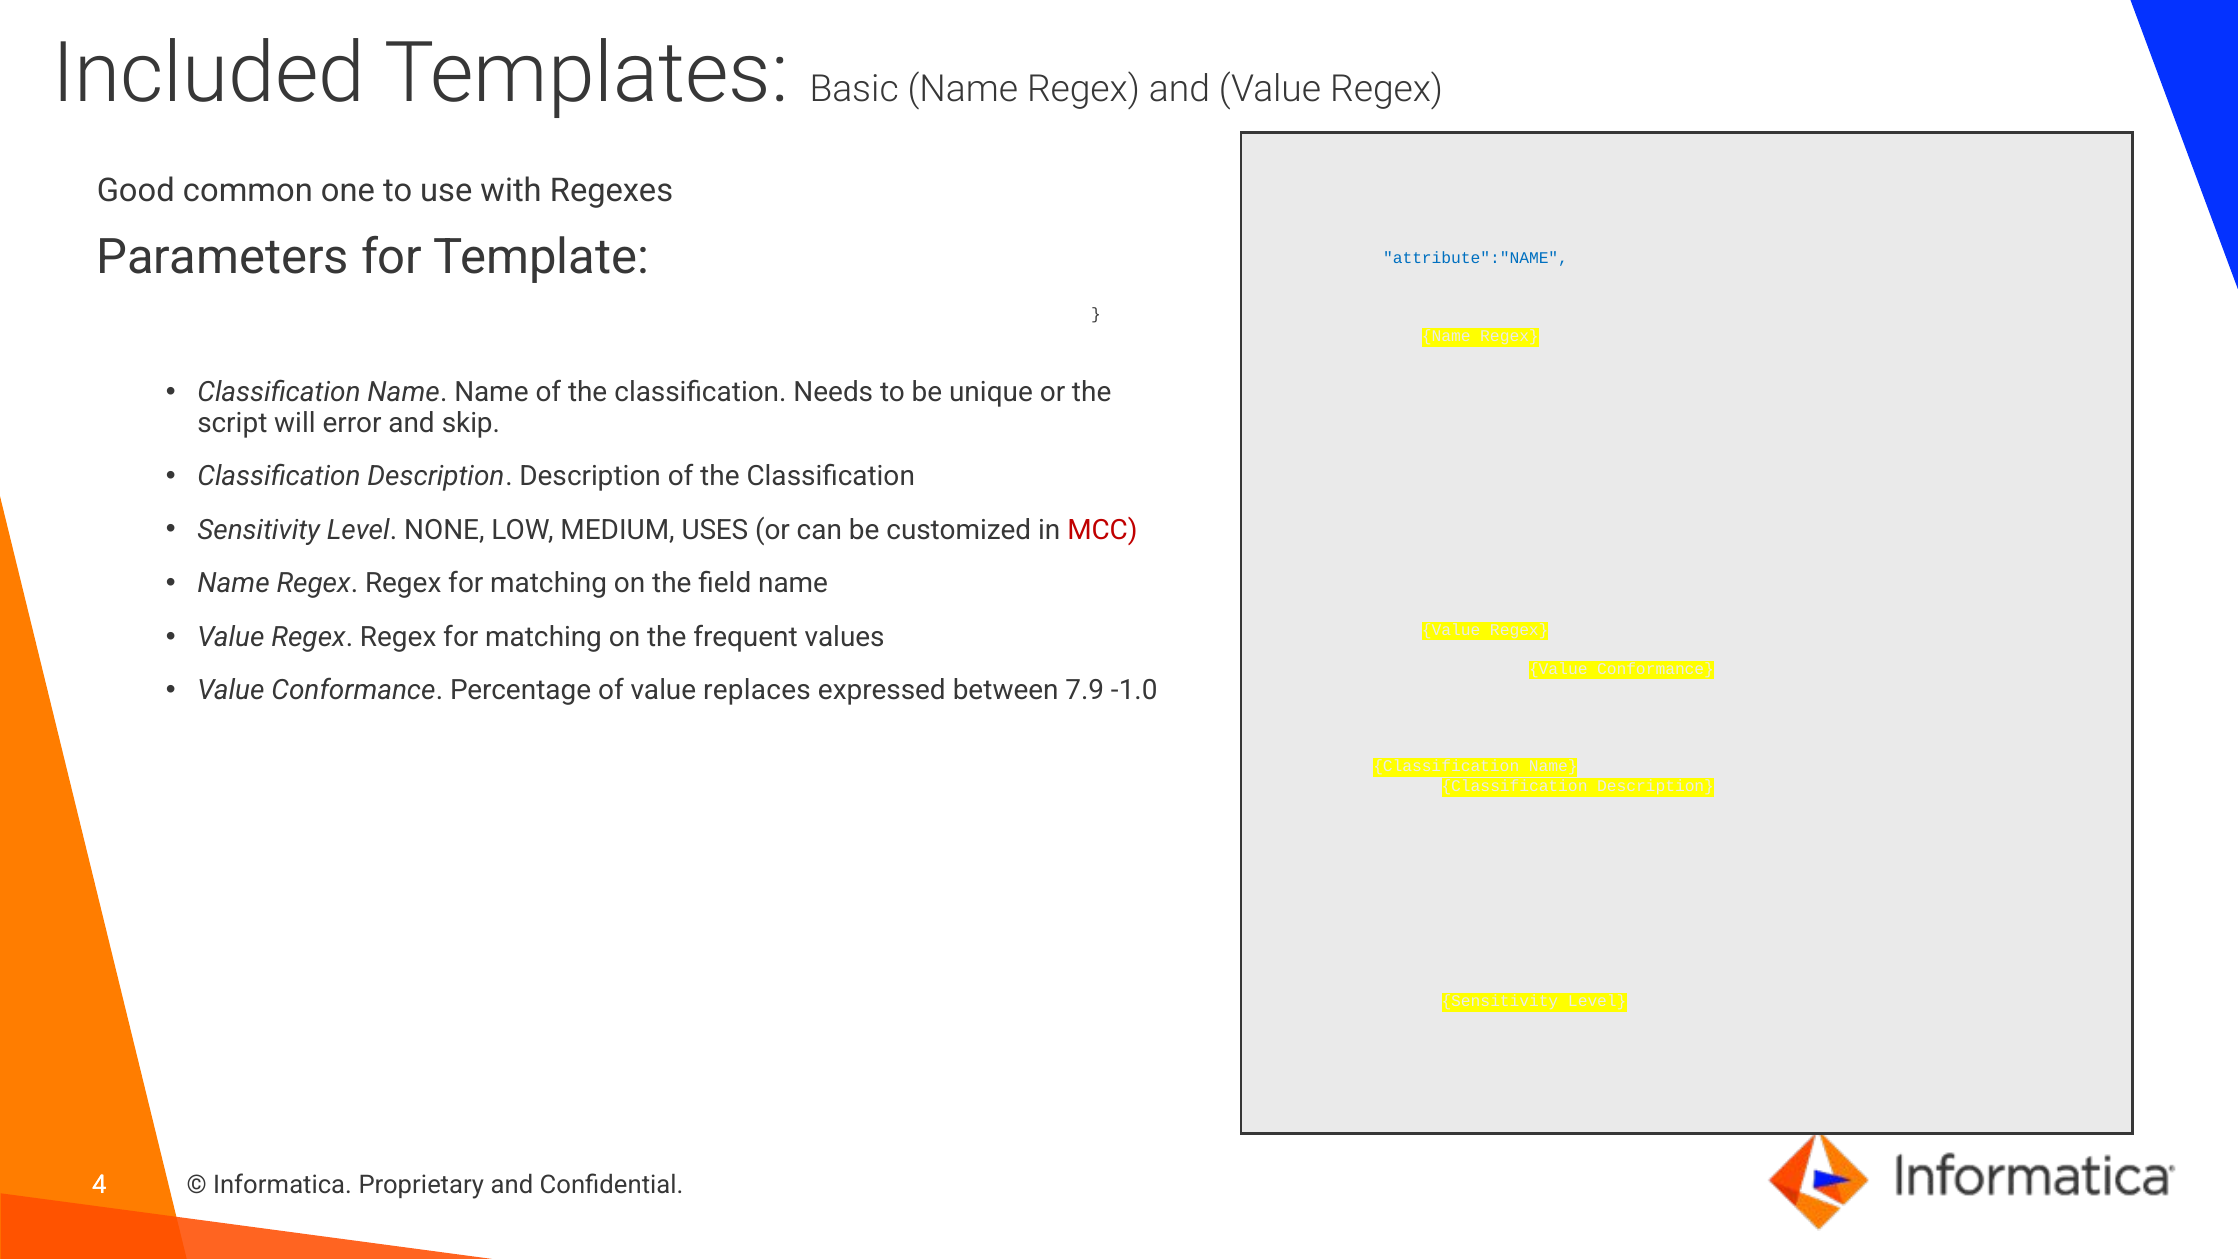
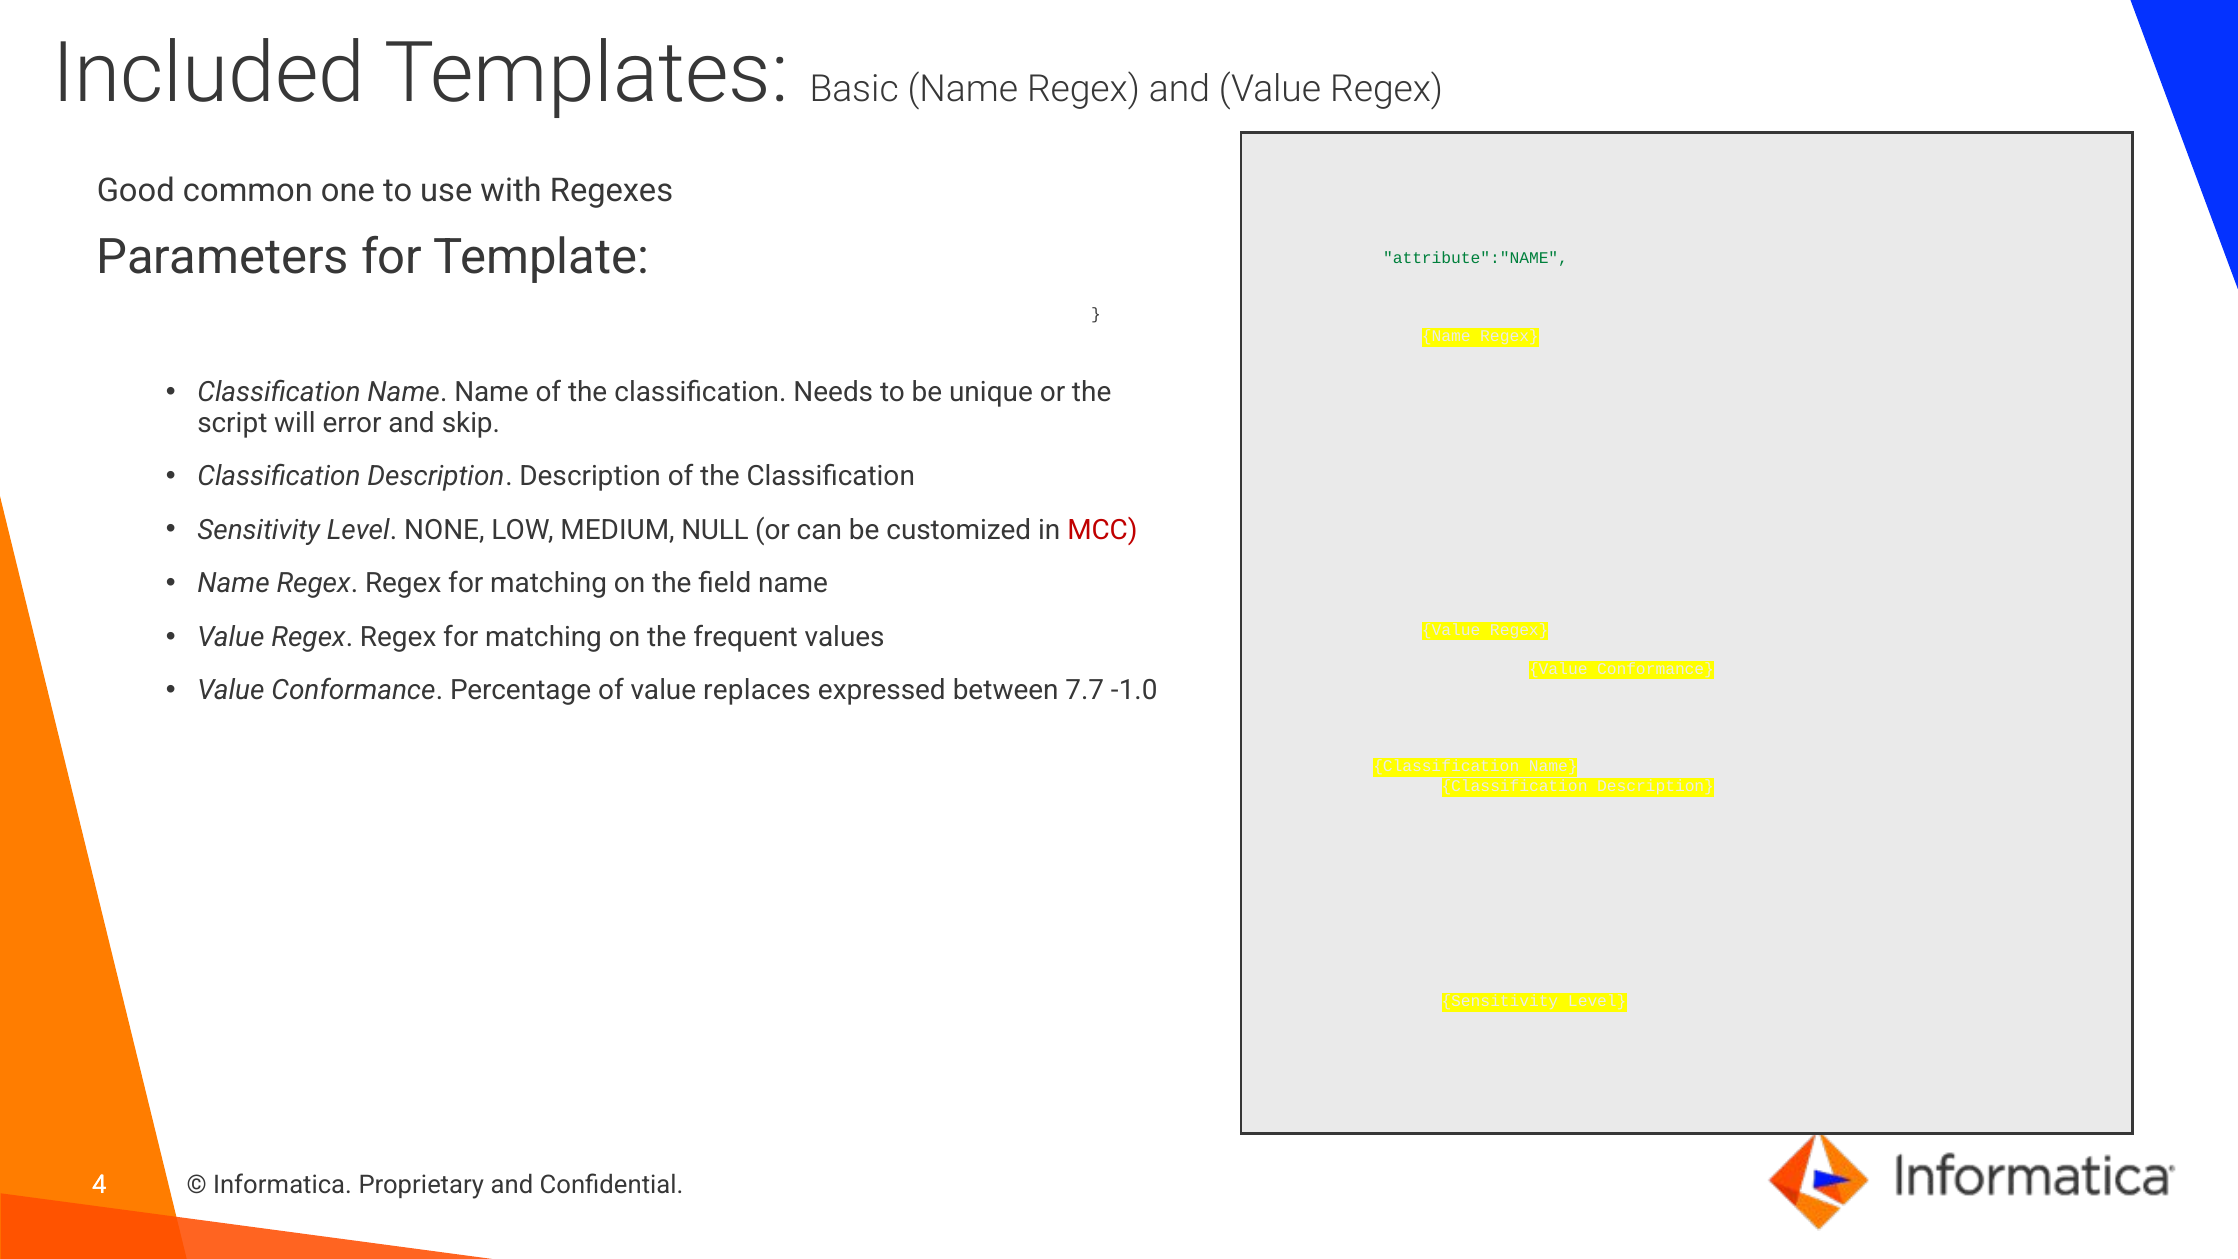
attribute":"NAME colour: blue -> green
USES: USES -> NULL
7.9: 7.9 -> 7.7
